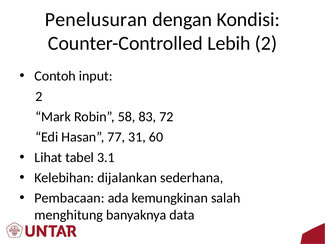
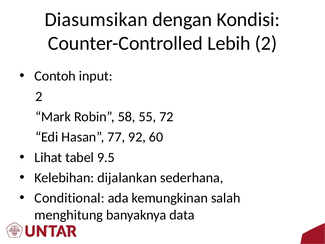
Penelusuran: Penelusuran -> Diasumsikan
83: 83 -> 55
31: 31 -> 92
3.1: 3.1 -> 9.5
Pembacaan: Pembacaan -> Conditional
